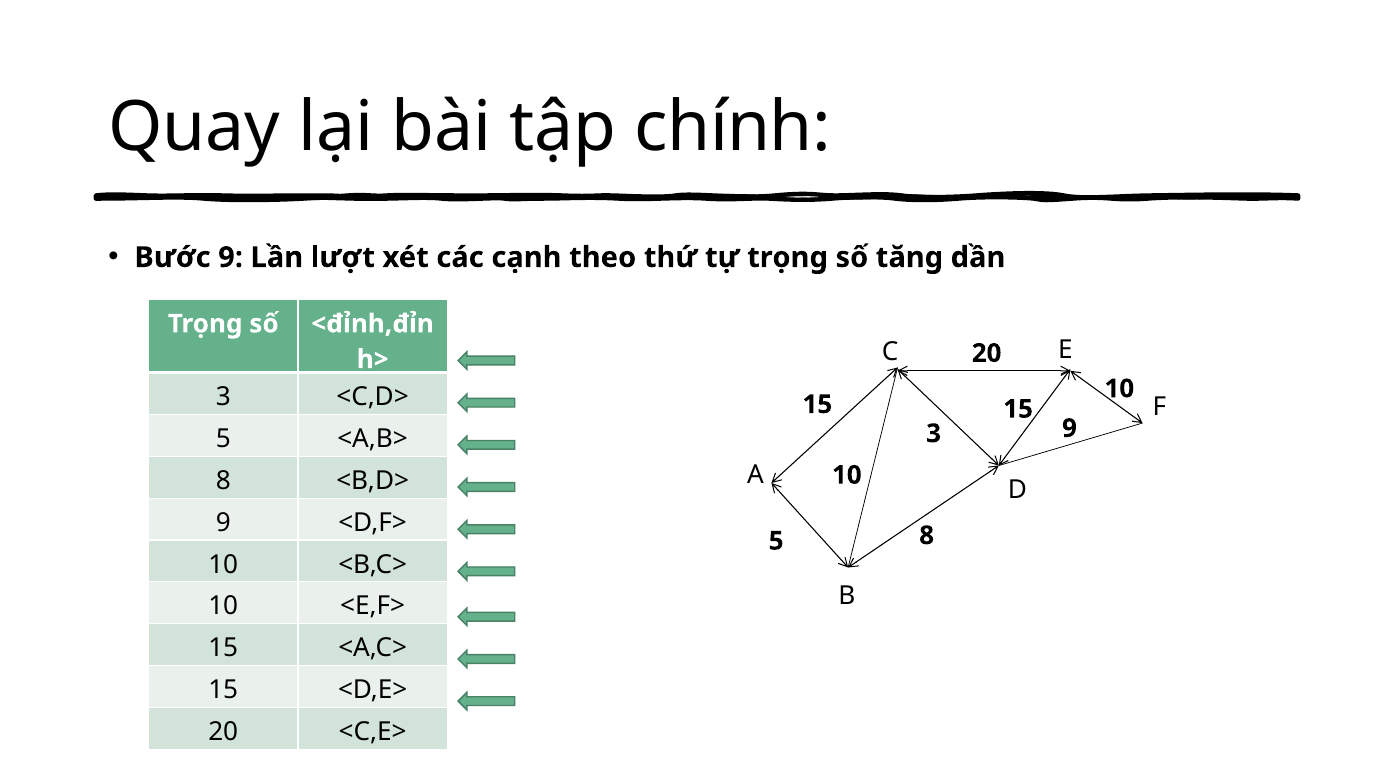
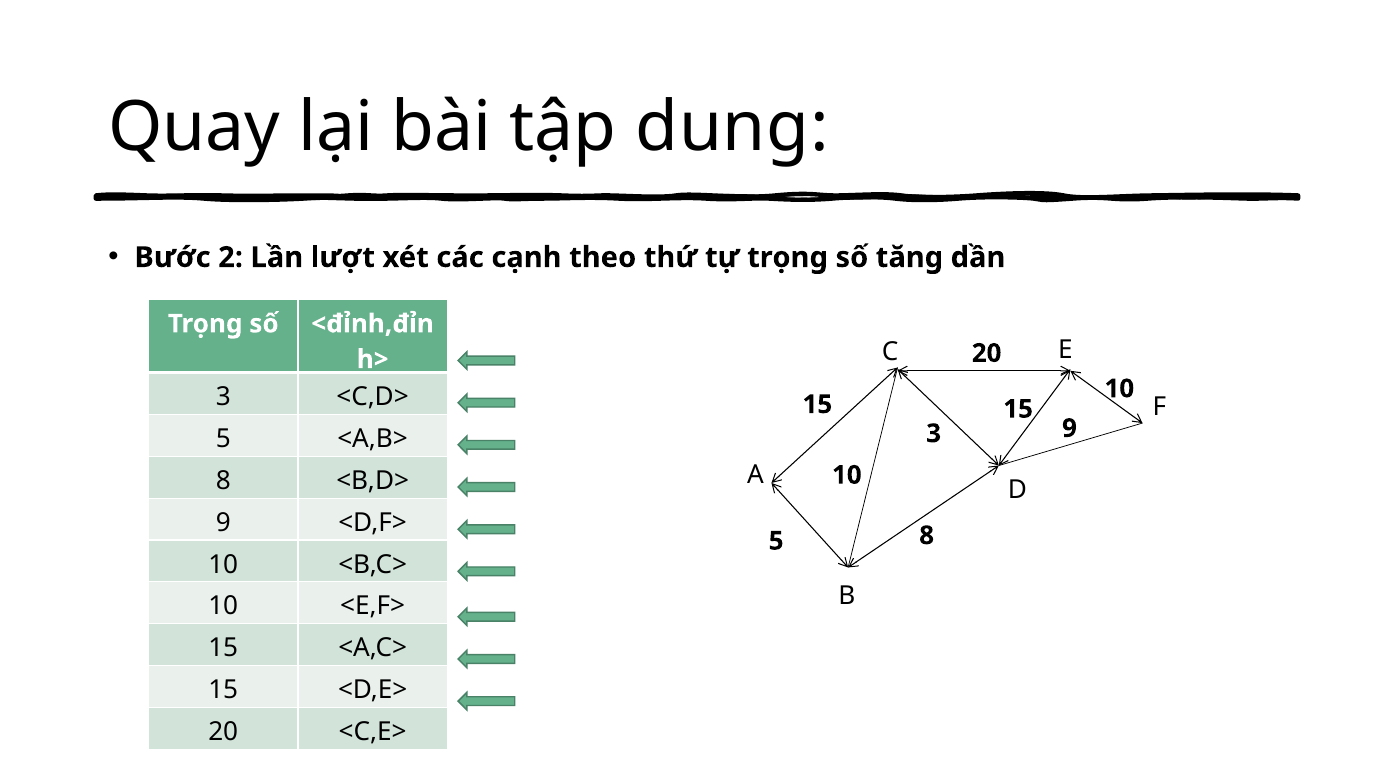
chính: chính -> dung
Bước 9: 9 -> 2
